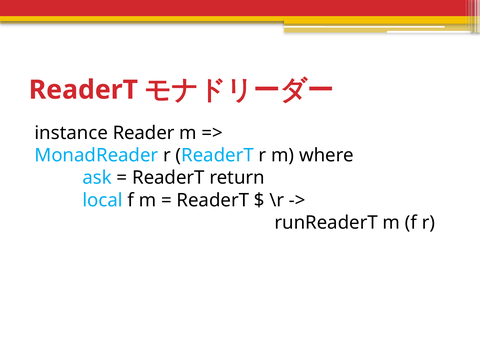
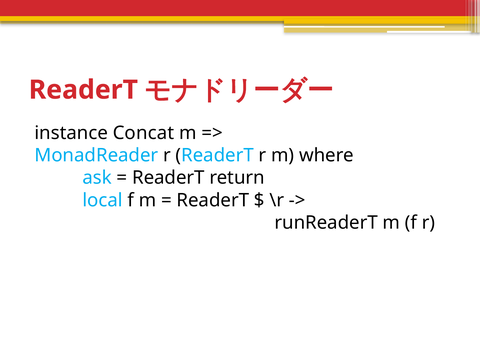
Reader: Reader -> Concat
